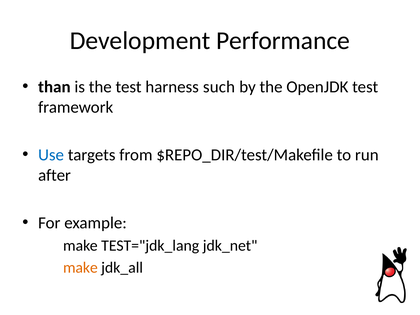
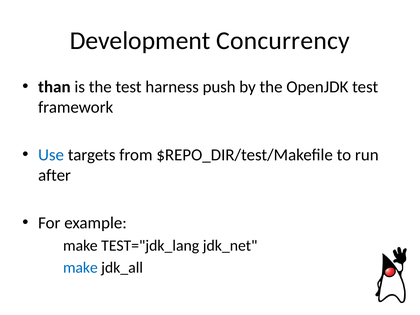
Performance: Performance -> Concurrency
such: such -> push
make at (80, 268) colour: orange -> blue
